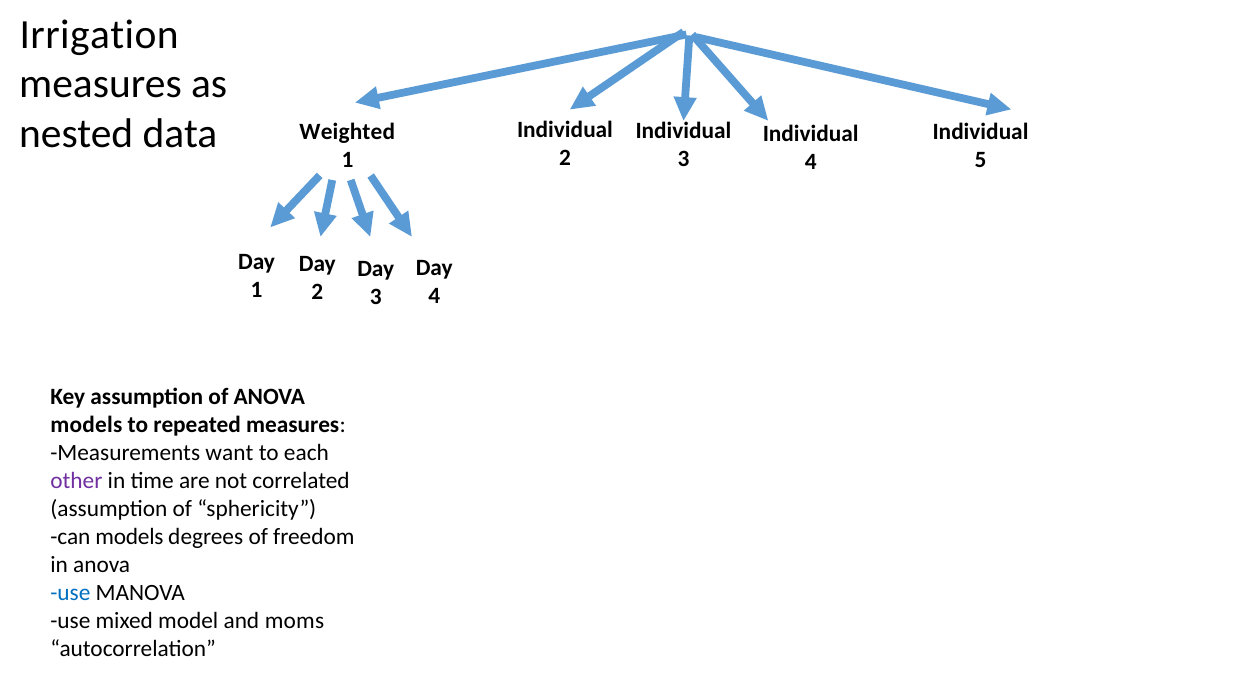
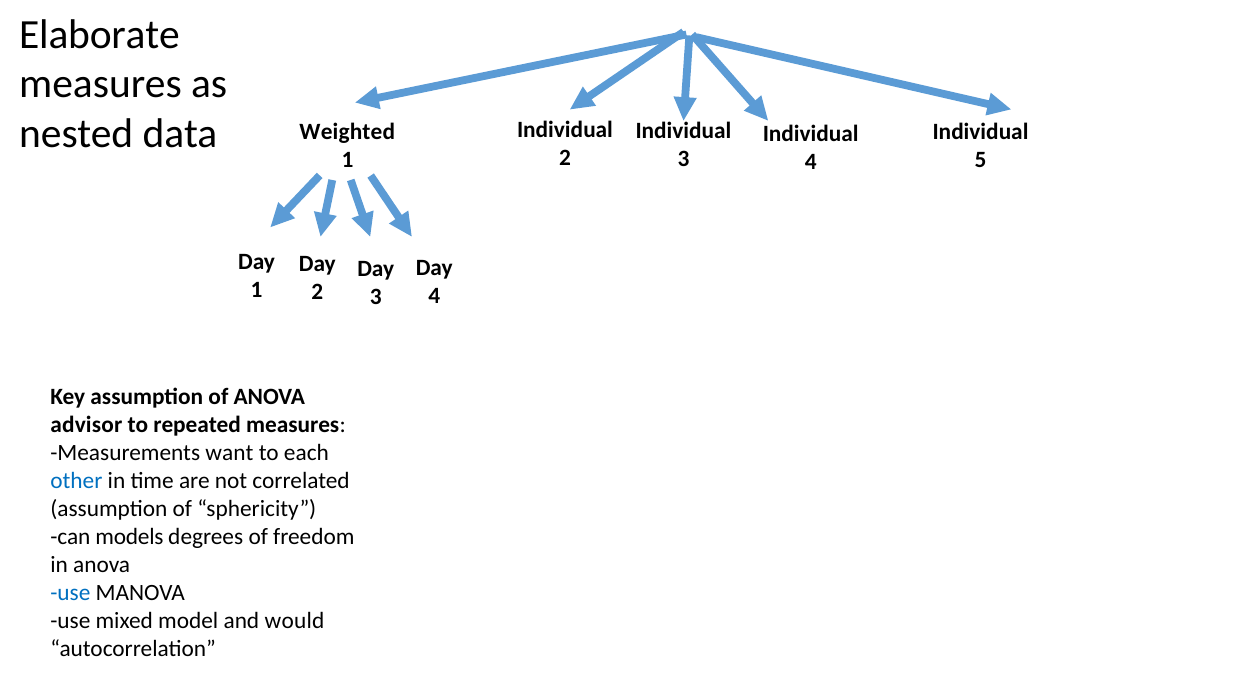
Irrigation: Irrigation -> Elaborate
models at (86, 425): models -> advisor
other colour: purple -> blue
moms: moms -> would
